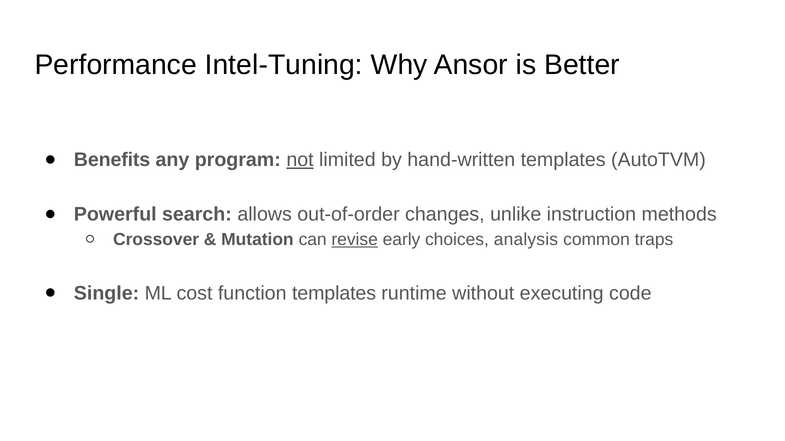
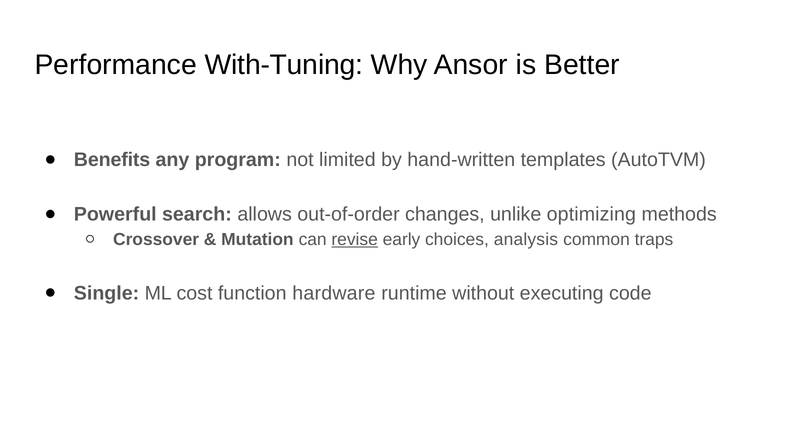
Intel-Tuning: Intel-Tuning -> With-Tuning
not underline: present -> none
instruction: instruction -> optimizing
function templates: templates -> hardware
